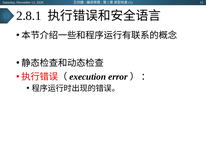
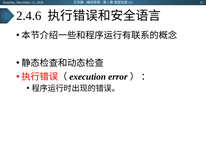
2.8.1: 2.8.1 -> 2.4.6
